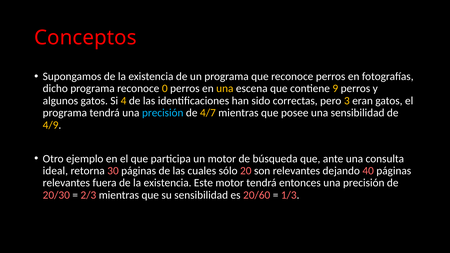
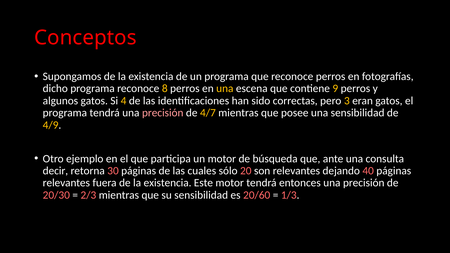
0: 0 -> 8
precisión at (163, 113) colour: light blue -> pink
ideal: ideal -> decir
